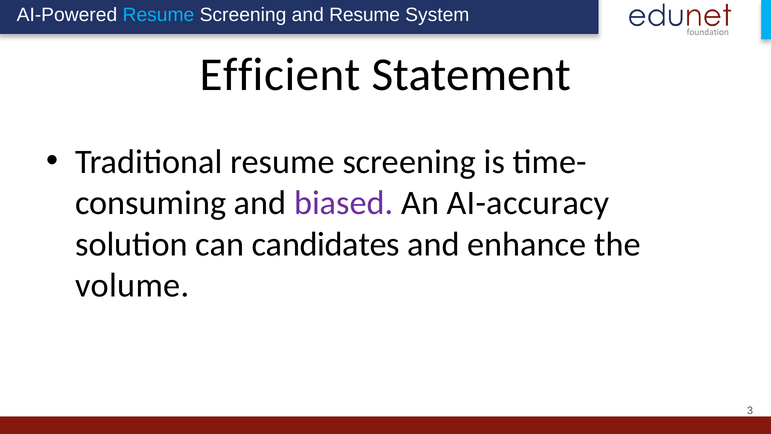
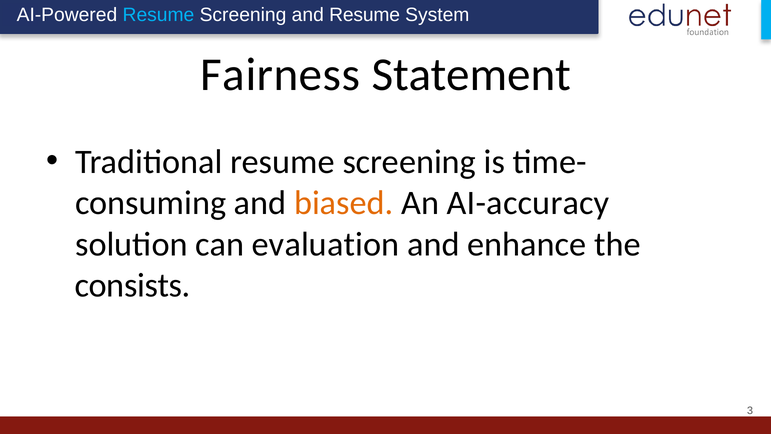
Efficient: Efficient -> Fairness
biased colour: purple -> orange
candidates: candidates -> evaluation
volume: volume -> consists
